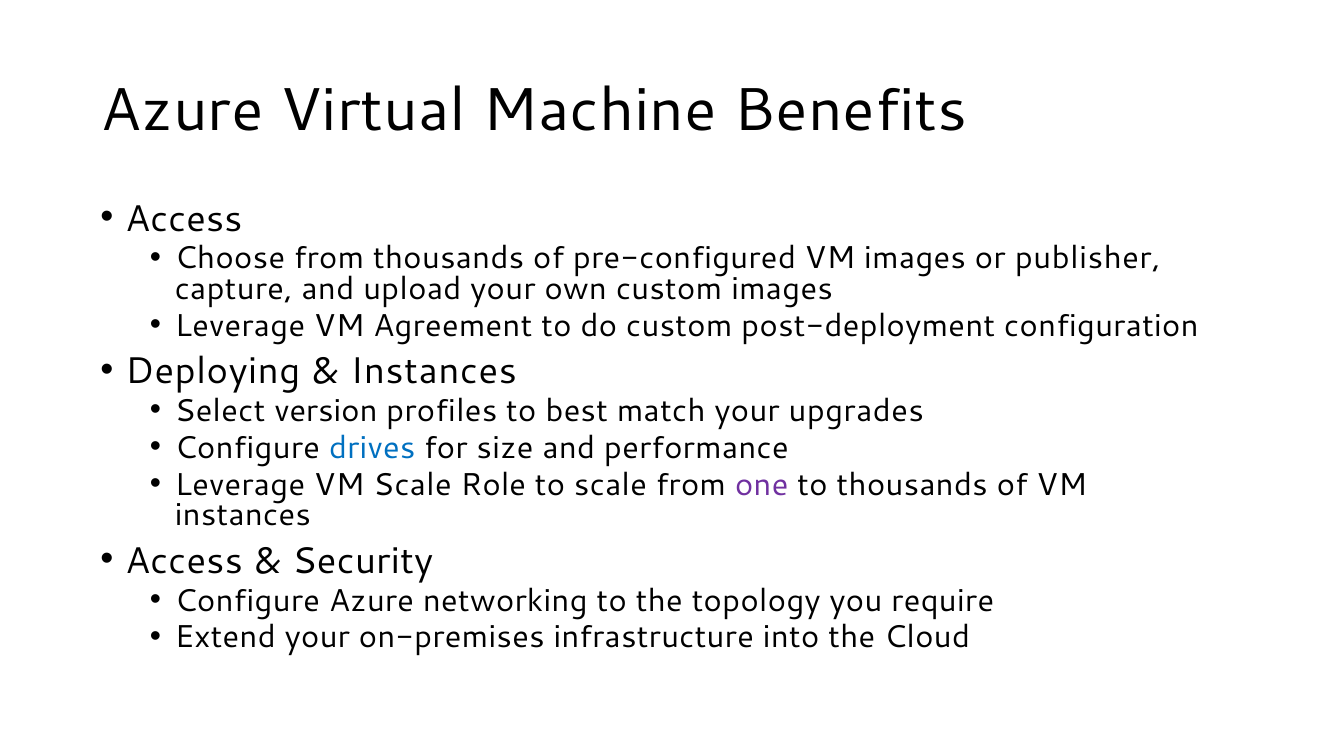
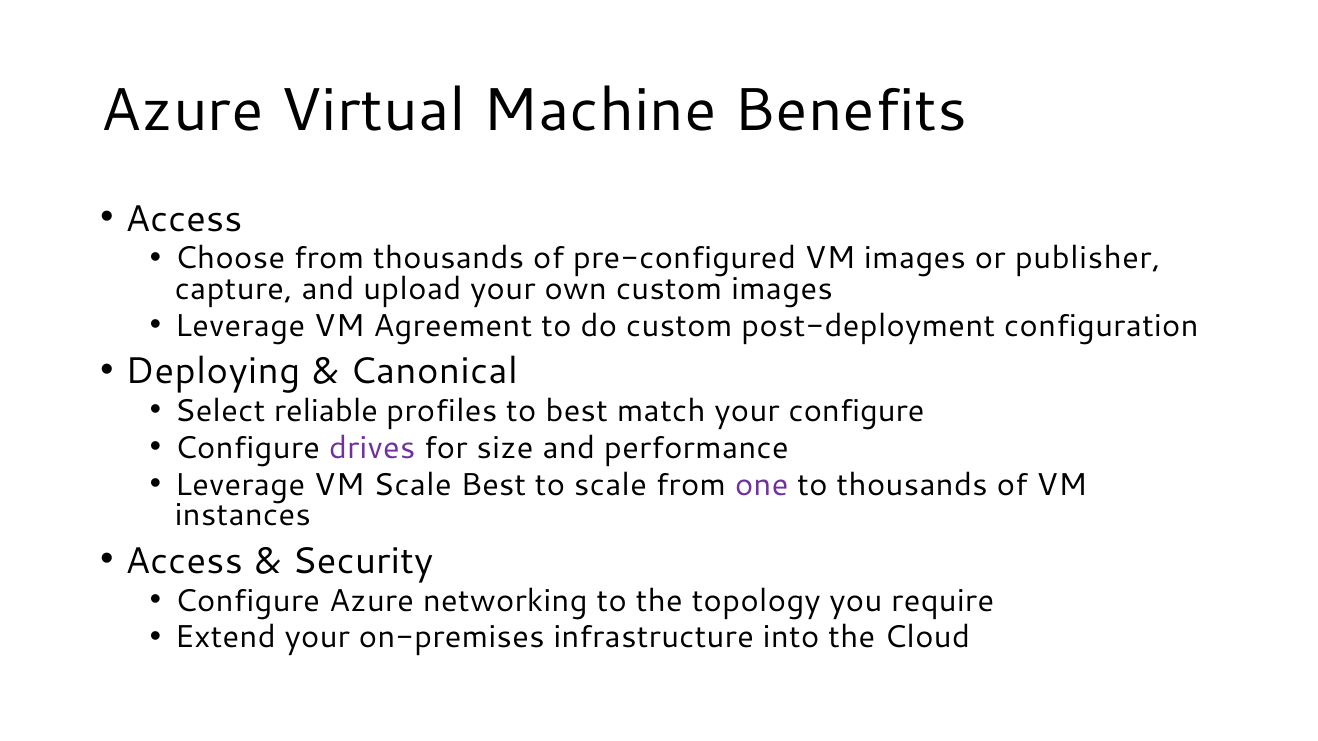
Instances at (434, 372): Instances -> Canonical
version: version -> reliable
your upgrades: upgrades -> configure
drives colour: blue -> purple
Scale Role: Role -> Best
